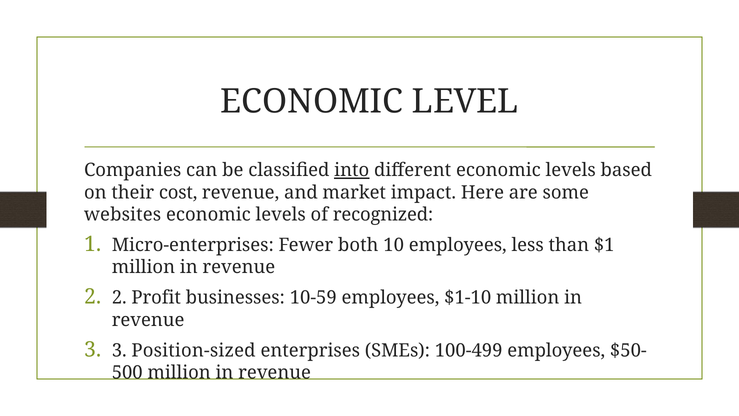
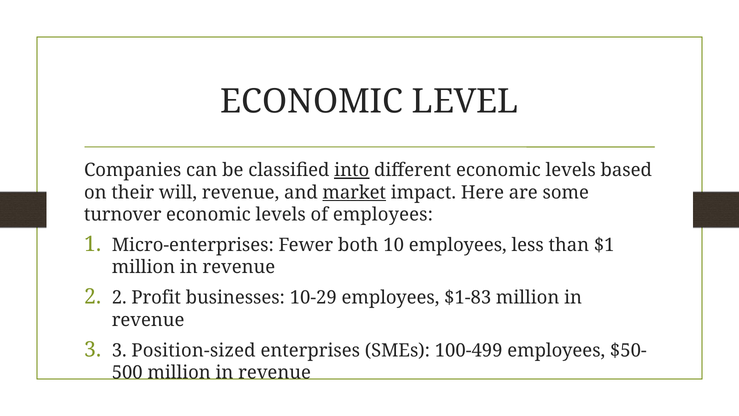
cost: cost -> will
market underline: none -> present
websites: websites -> turnover
of recognized: recognized -> employees
10-59: 10-59 -> 10-29
$1-10: $1-10 -> $1-83
